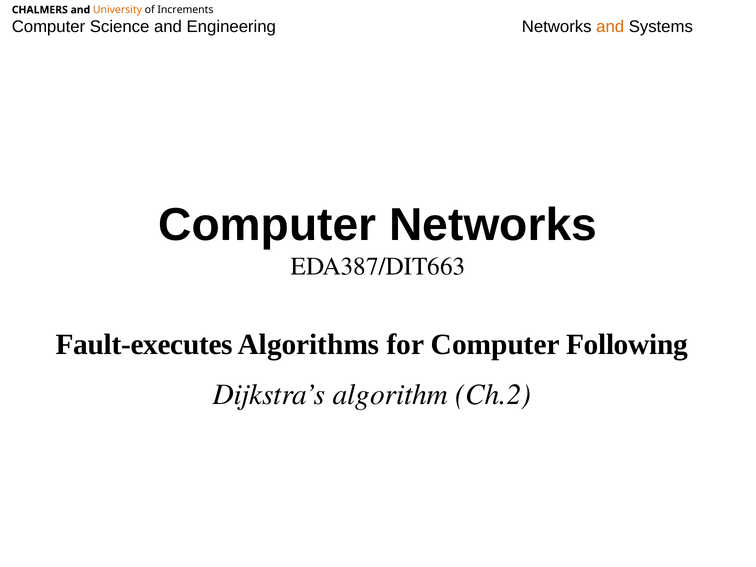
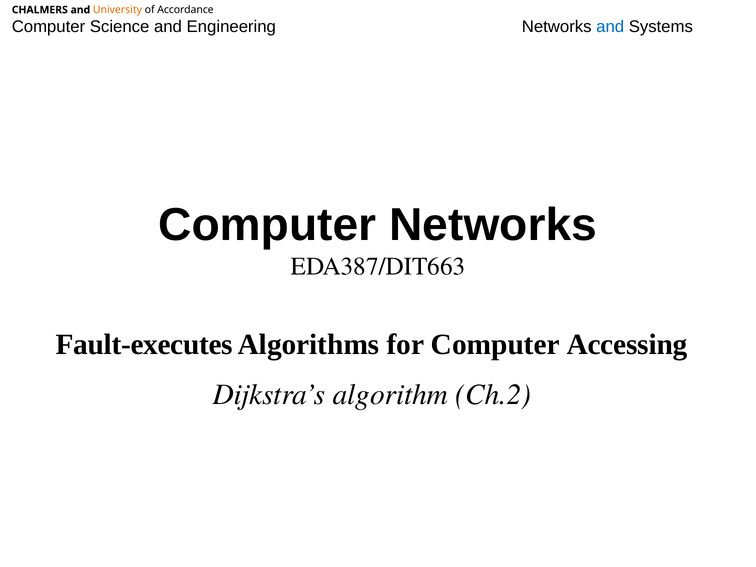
Increments: Increments -> Accordance
and at (610, 27) colour: orange -> blue
Following: Following -> Accessing
